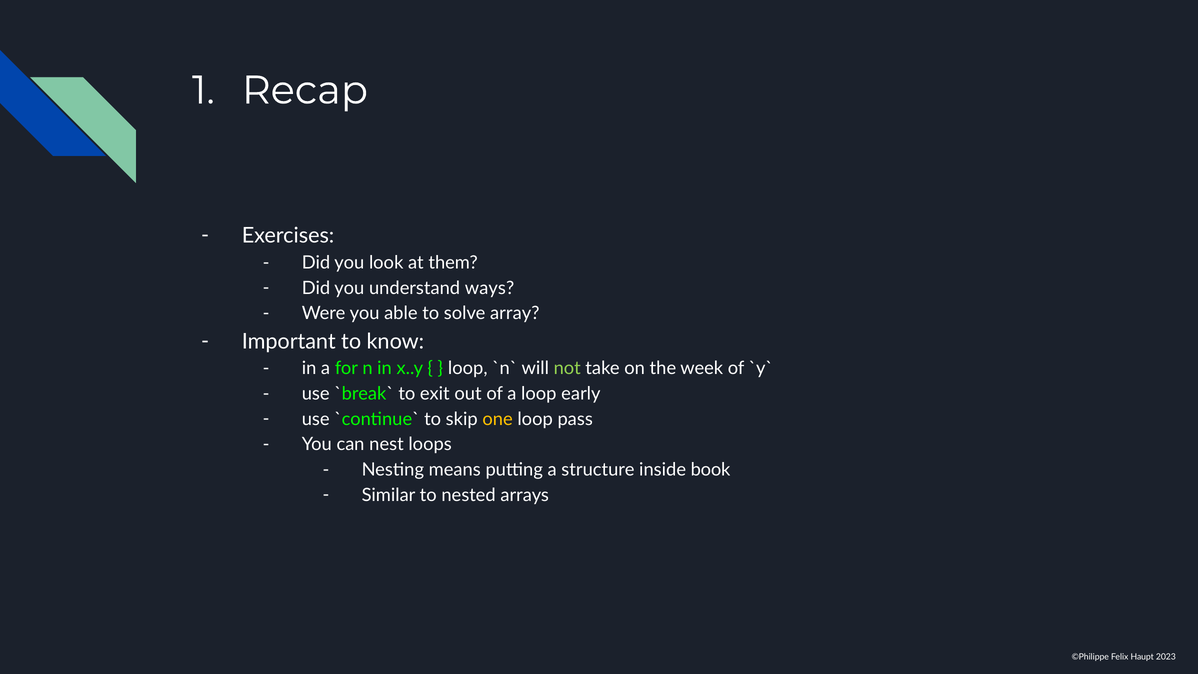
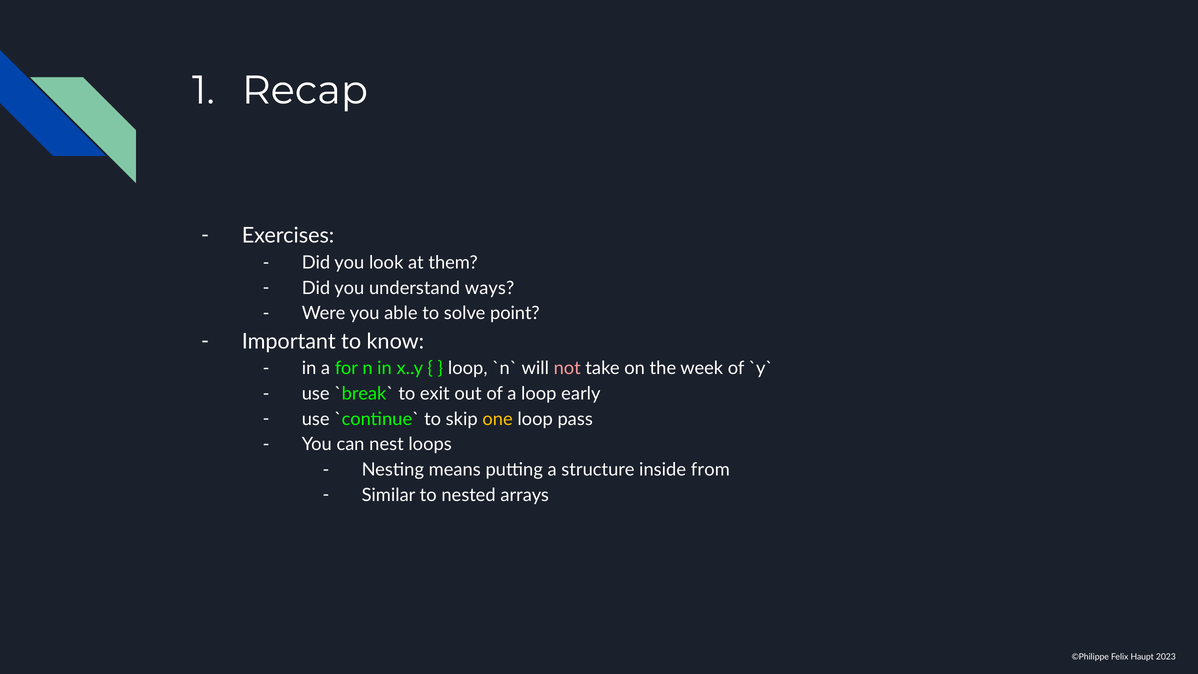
array: array -> point
not colour: light green -> pink
book: book -> from
